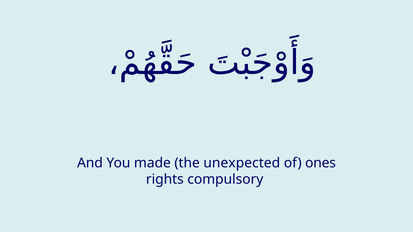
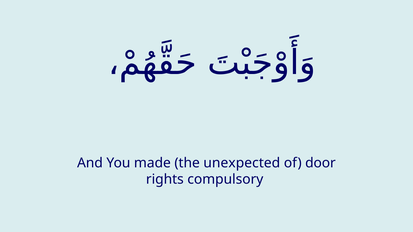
ones: ones -> door
